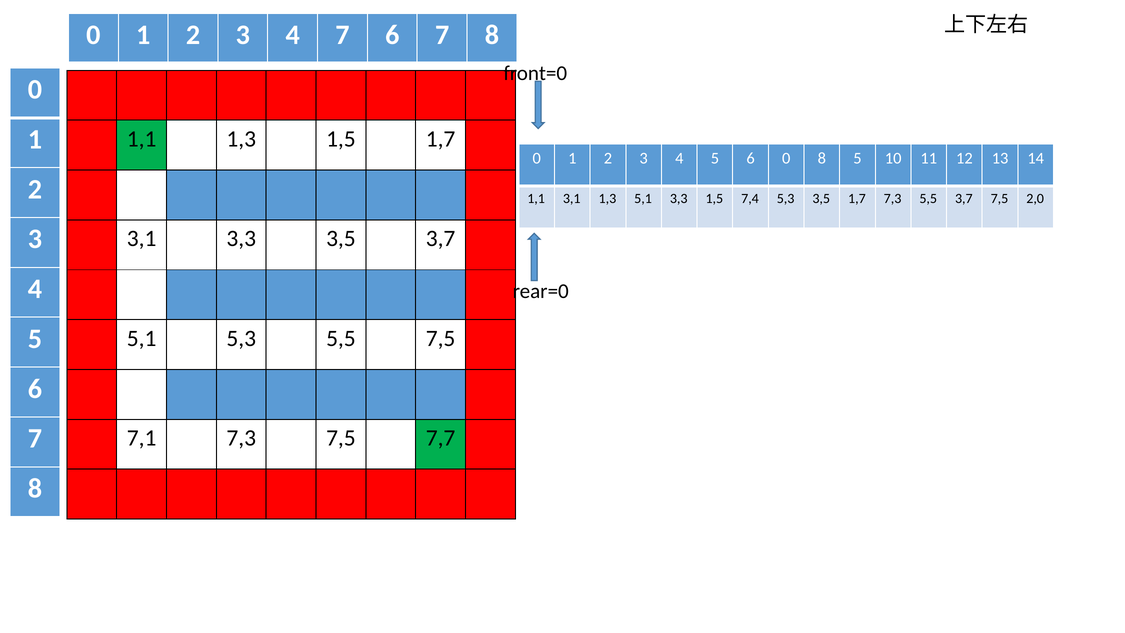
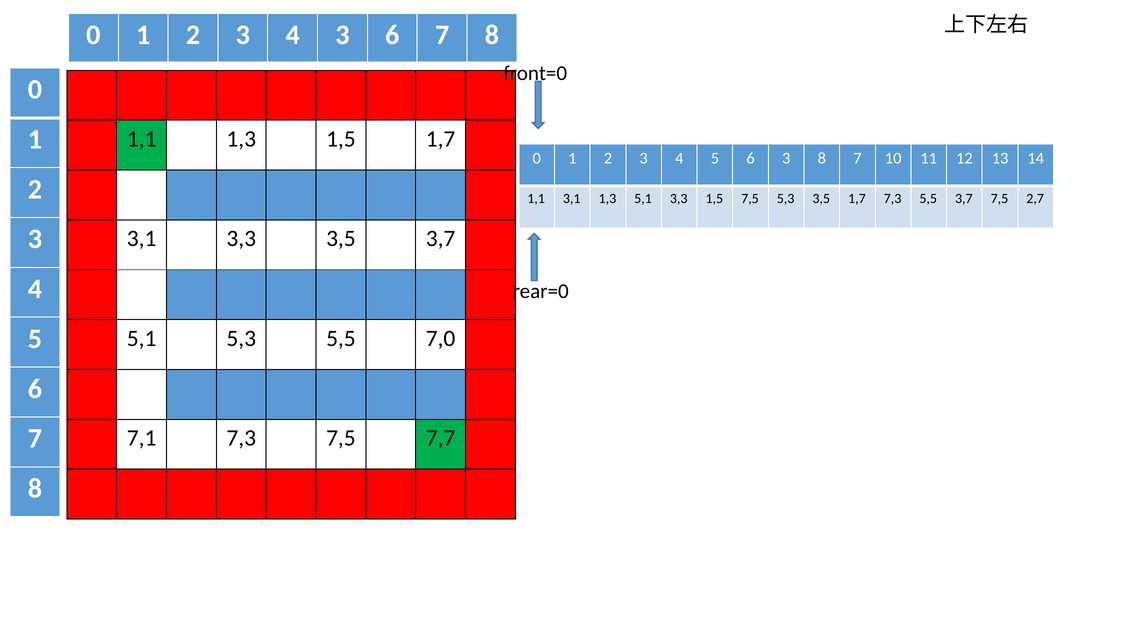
4 7: 7 -> 3
6 0: 0 -> 3
8 5: 5 -> 7
1,5 7,4: 7,4 -> 7,5
2,0: 2,0 -> 2,7
5,5 7,5: 7,5 -> 7,0
